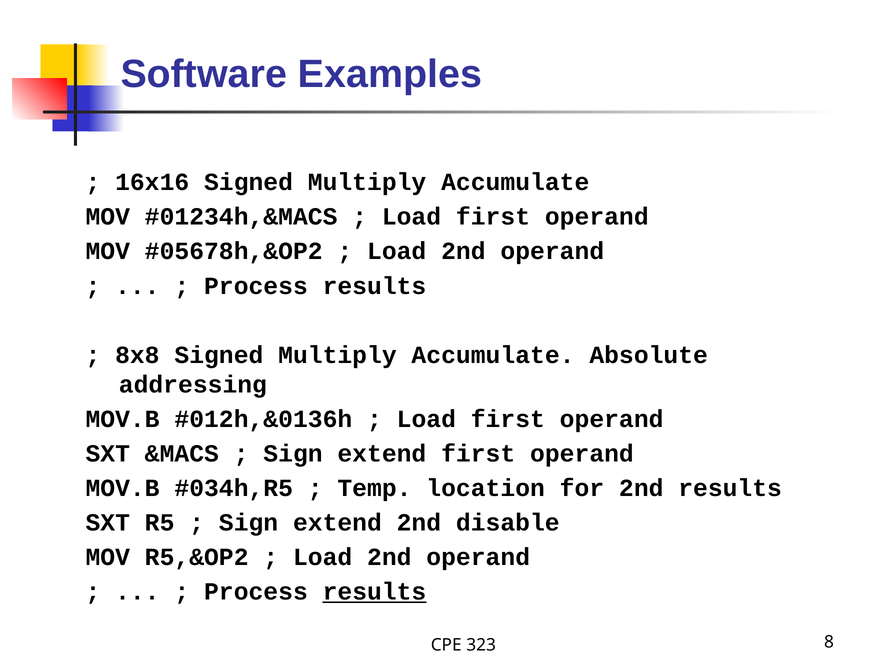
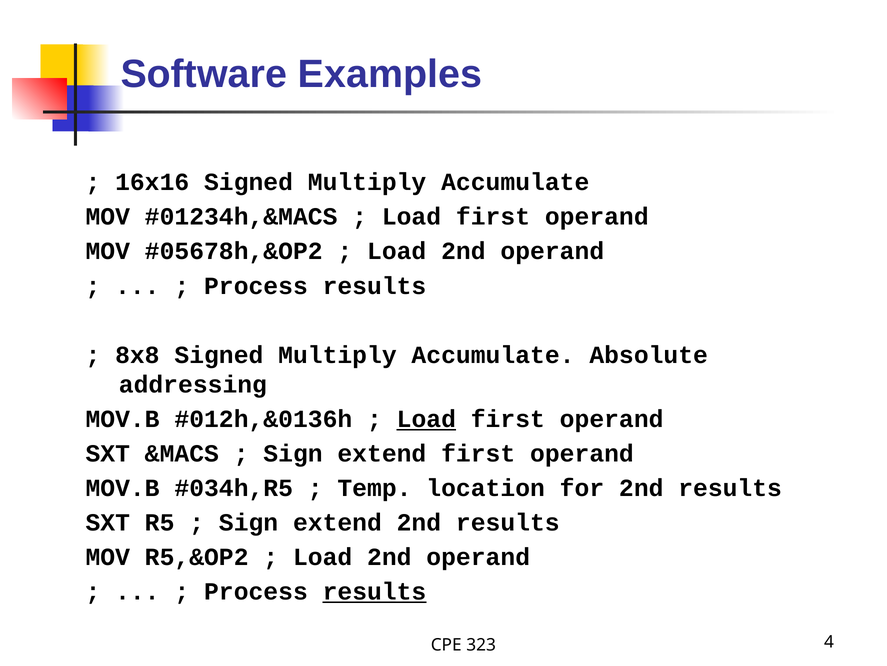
Load at (426, 419) underline: none -> present
extend 2nd disable: disable -> results
8: 8 -> 4
